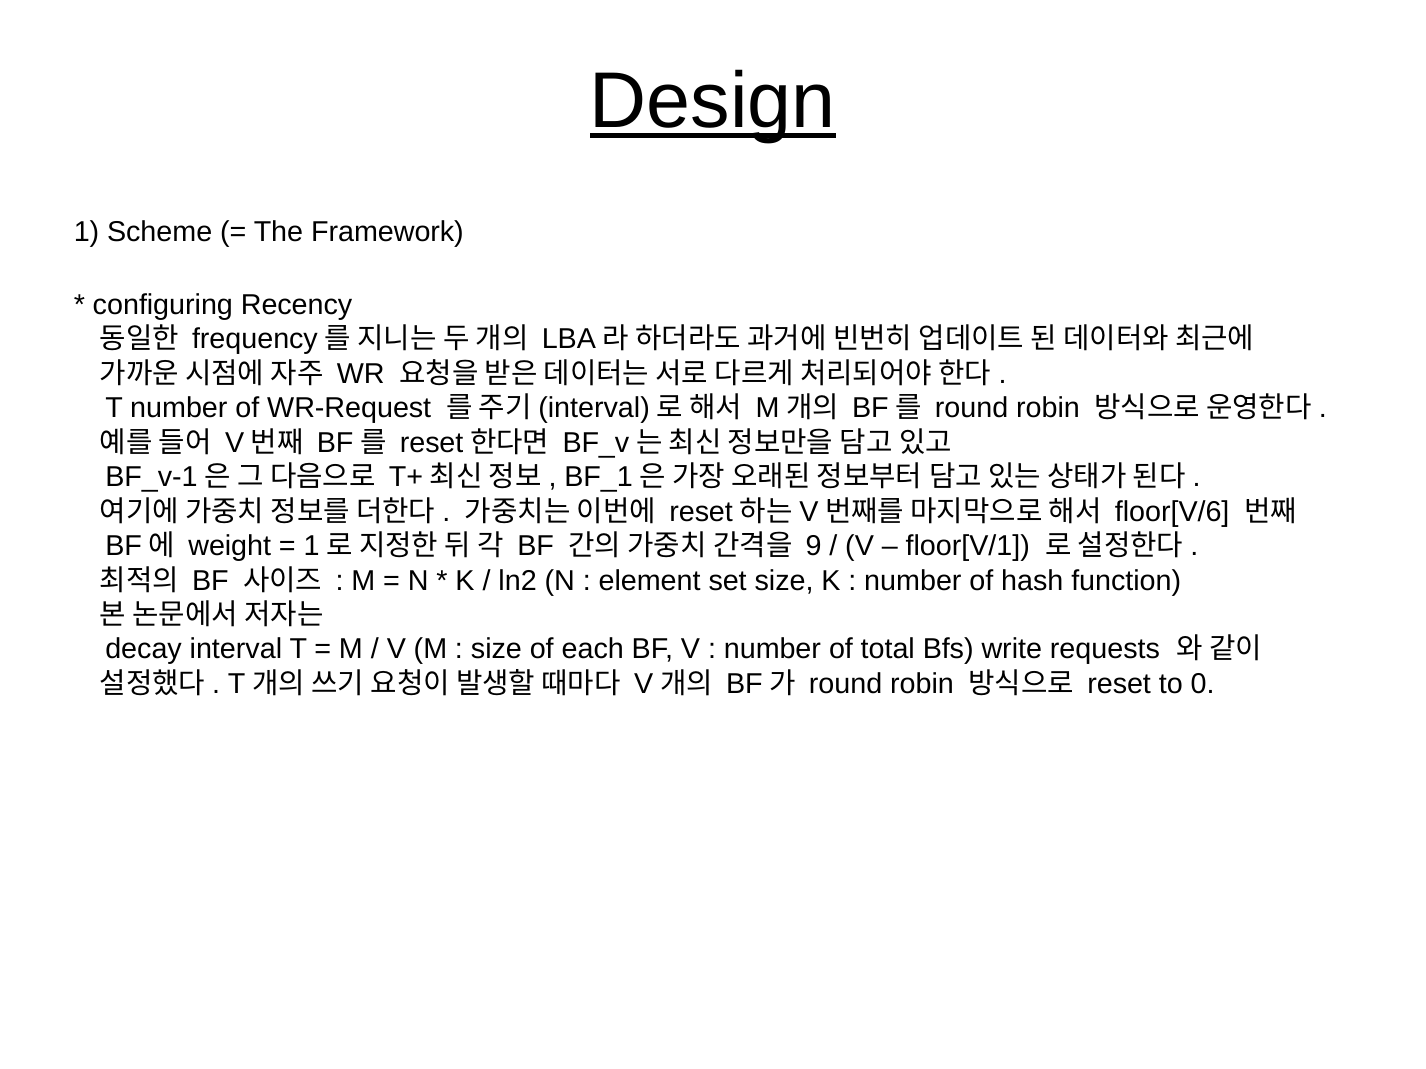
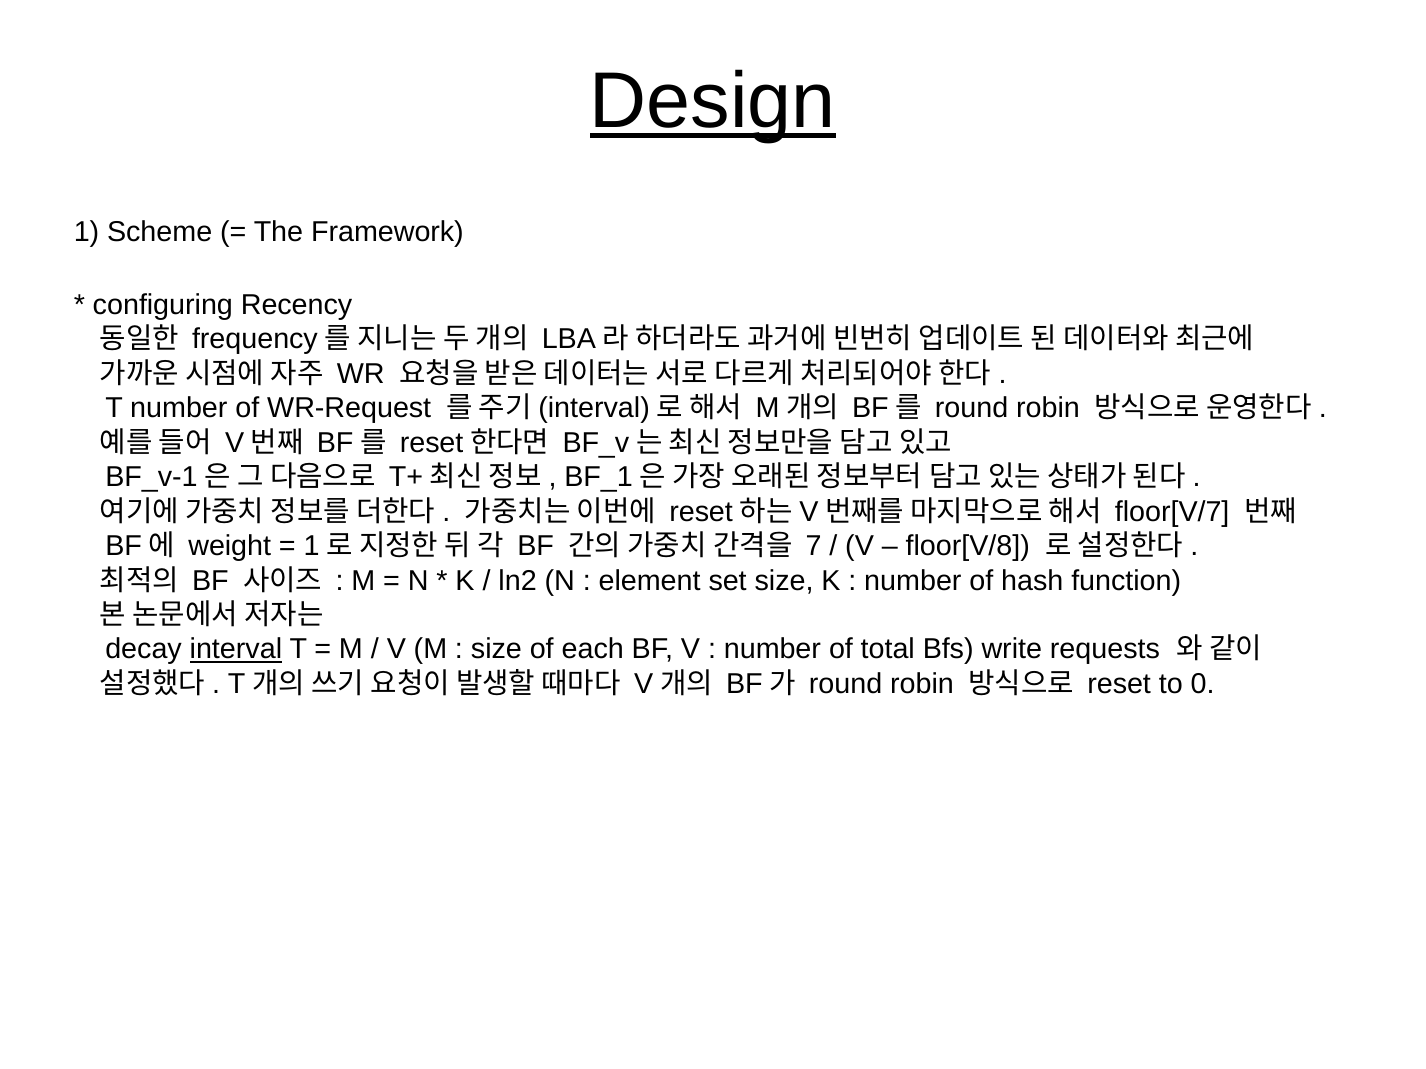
floor[V/6: floor[V/6 -> floor[V/7
9: 9 -> 7
floor[V/1: floor[V/1 -> floor[V/8
interval underline: none -> present
